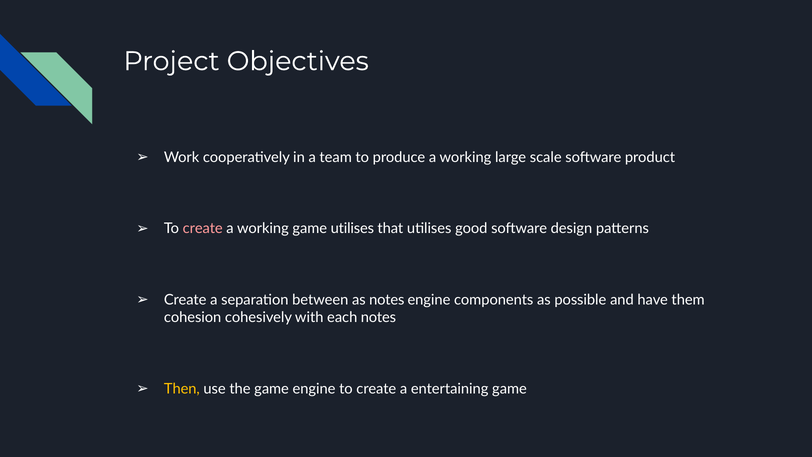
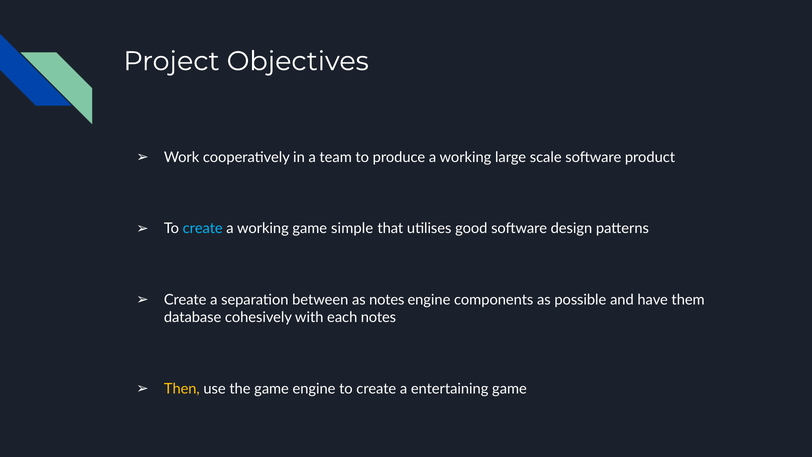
create at (203, 228) colour: pink -> light blue
game utilises: utilises -> simple
cohesion: cohesion -> database
